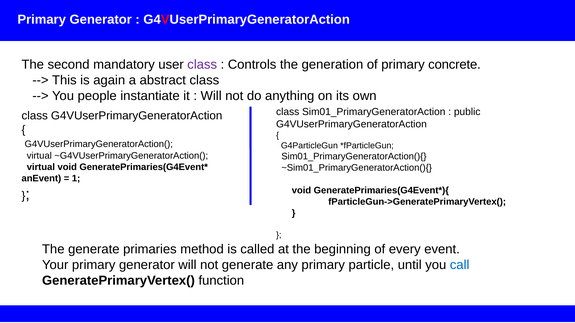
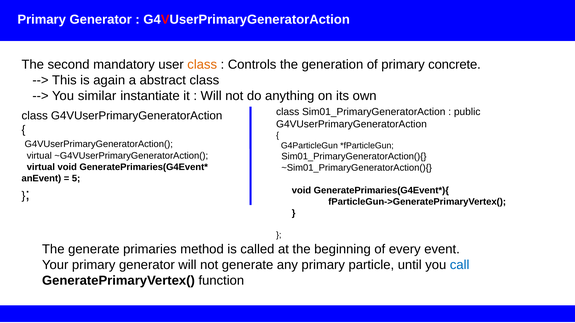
class at (202, 65) colour: purple -> orange
people: people -> similar
1: 1 -> 5
